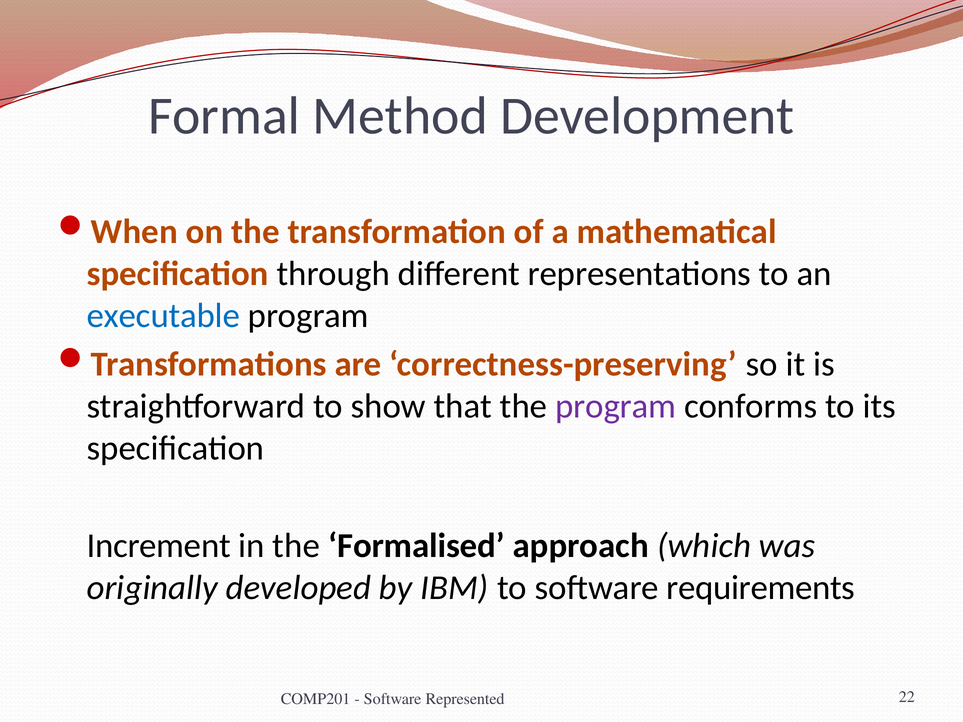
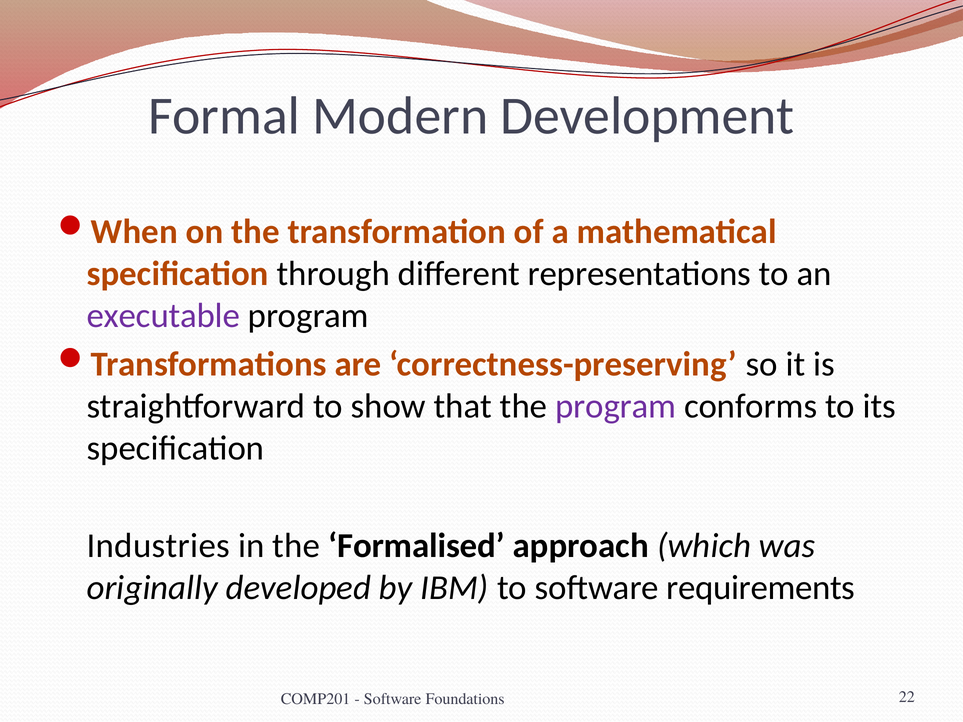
Method: Method -> Modern
executable colour: blue -> purple
Increment: Increment -> Industries
Represented: Represented -> Foundations
